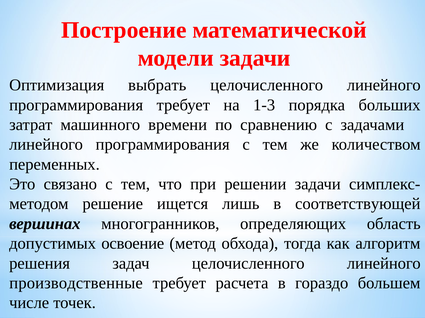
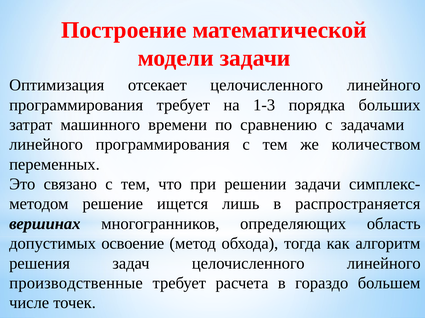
выбрать: выбрать -> отсекает
соответствующей: соответствующей -> распространяется
